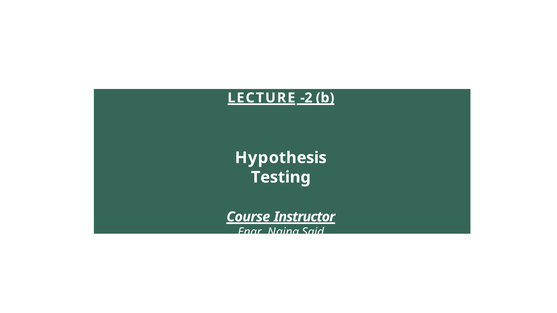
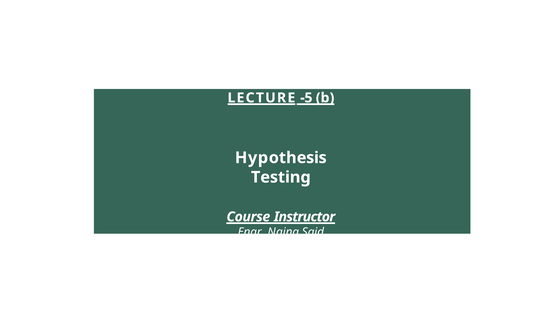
-2: -2 -> -5
